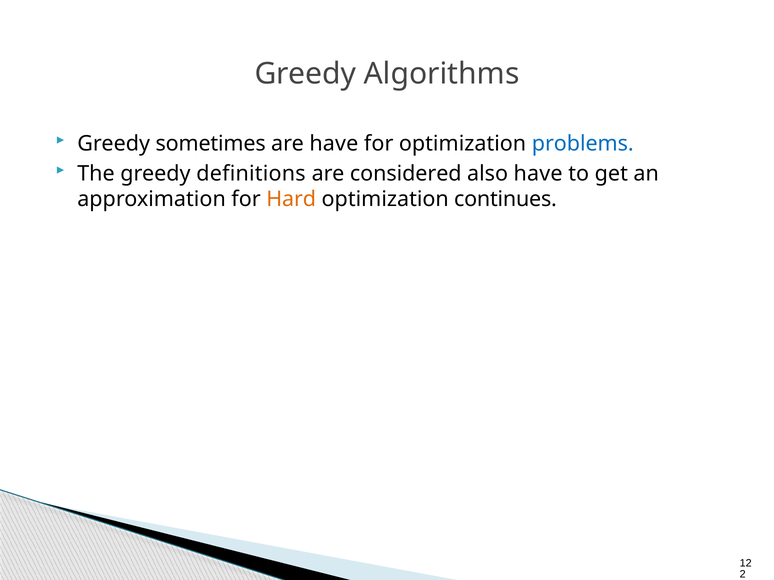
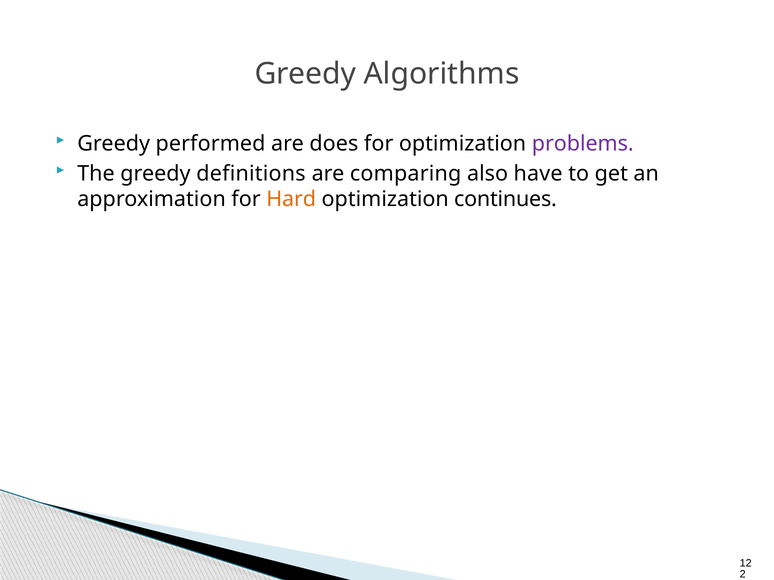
sometimes: sometimes -> performed
are have: have -> does
problems colour: blue -> purple
considered: considered -> comparing
